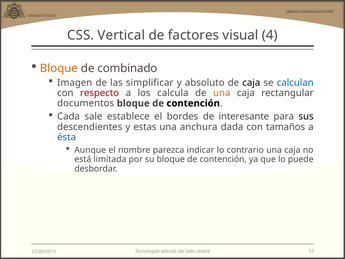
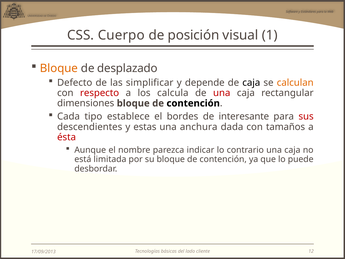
Vertical: Vertical -> Cuerpo
factores: factores -> posición
4: 4 -> 1
combinado: combinado -> desplazado
Imagen: Imagen -> Defecto
absoluto: absoluto -> depende
calculan colour: blue -> orange
una at (222, 93) colour: orange -> red
documentos: documentos -> dimensiones
sale: sale -> tipo
sus colour: black -> red
ésta colour: blue -> red
